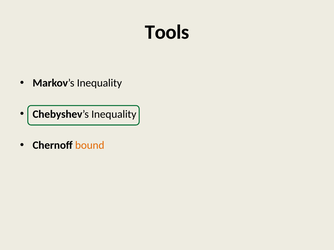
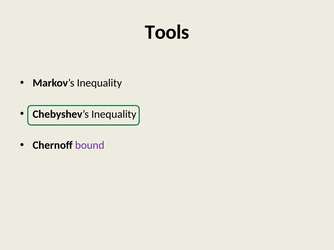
bound colour: orange -> purple
